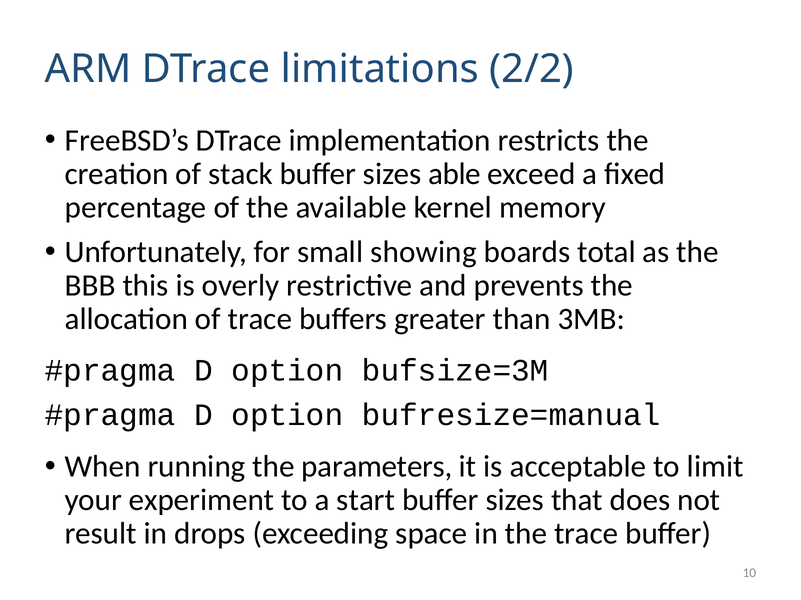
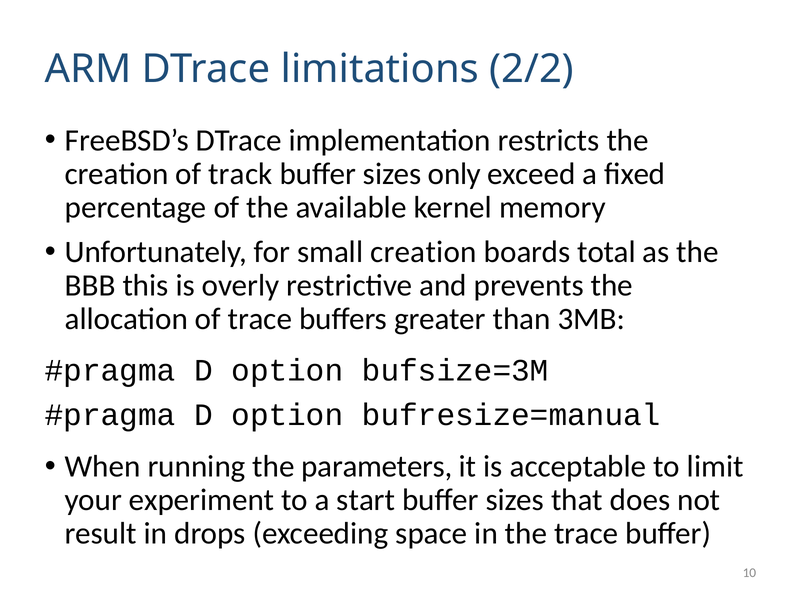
stack: stack -> track
able: able -> only
small showing: showing -> creation
